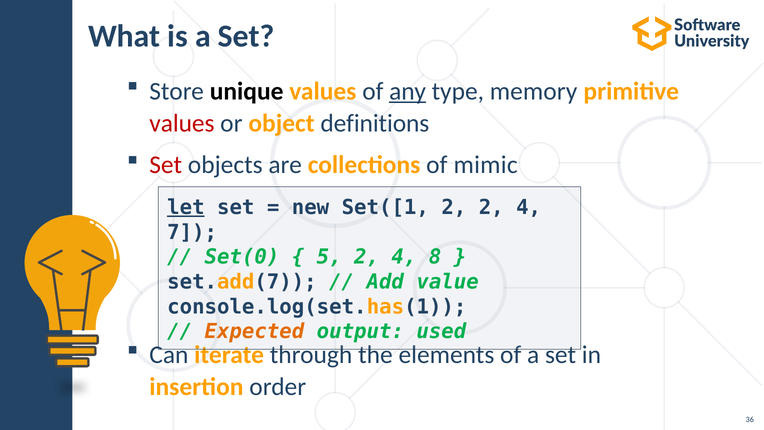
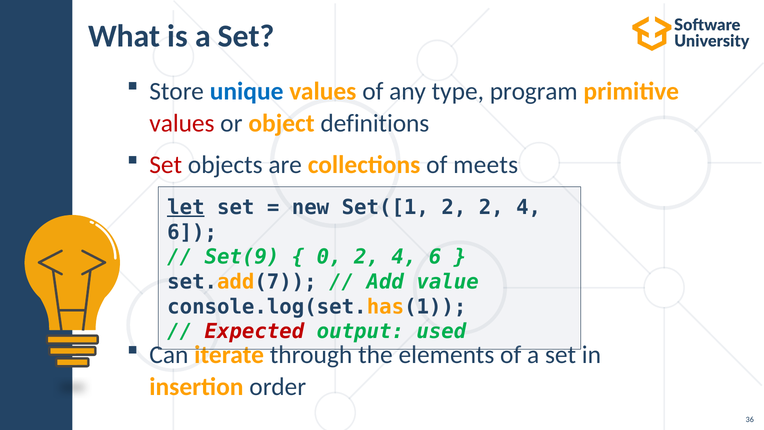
unique colour: black -> blue
any underline: present -> none
memory: memory -> program
mimic: mimic -> meets
7 at (192, 232): 7 -> 6
Set(0: Set(0 -> Set(9
5: 5 -> 0
8 at (435, 257): 8 -> 6
Expected colour: orange -> red
